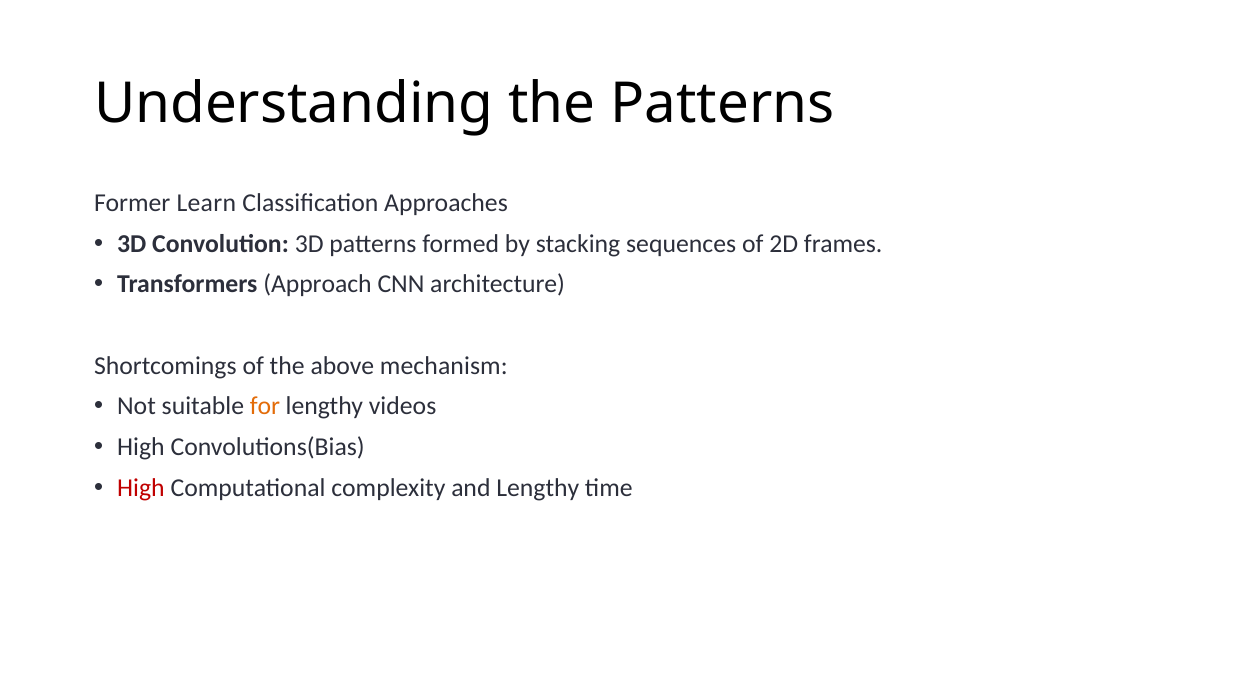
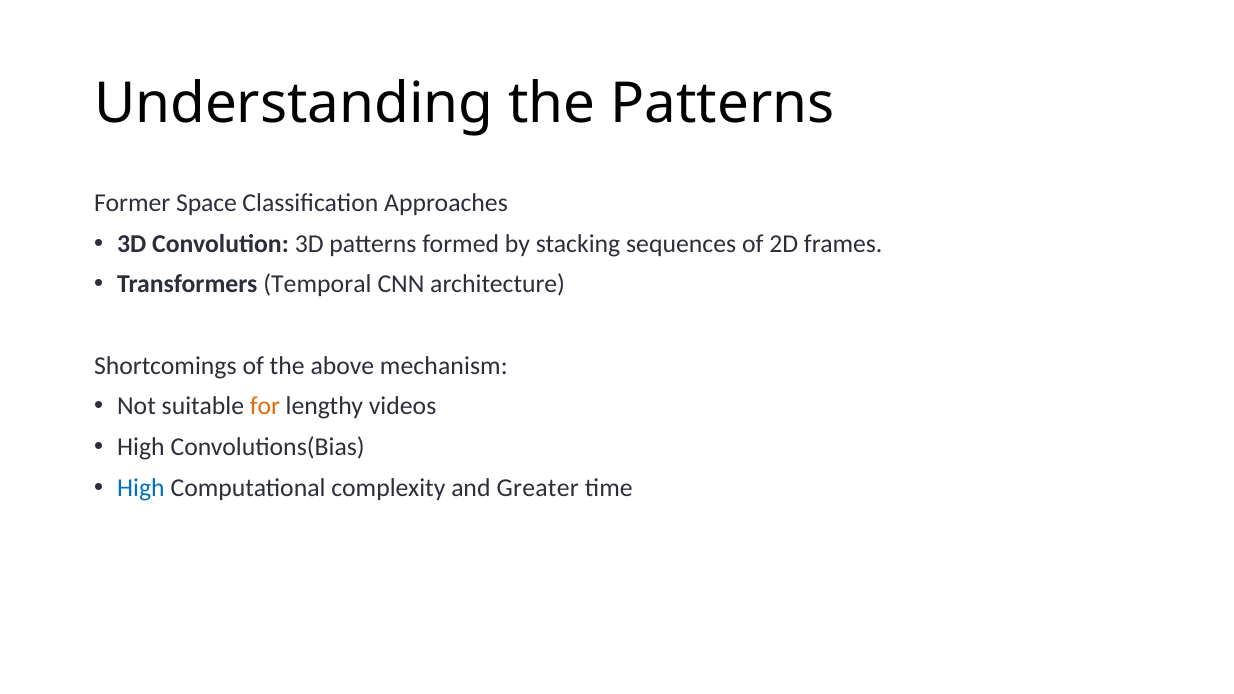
Learn: Learn -> Space
Approach: Approach -> Temporal
High at (141, 488) colour: red -> blue
and Lengthy: Lengthy -> Greater
